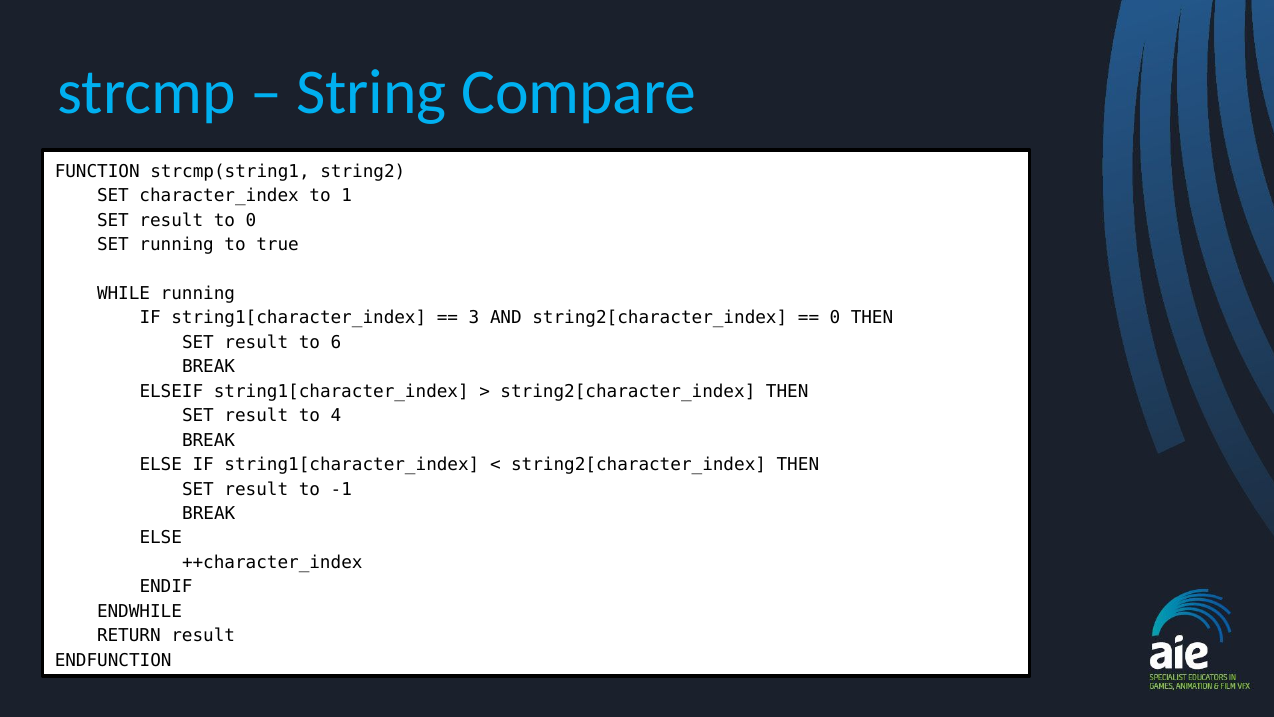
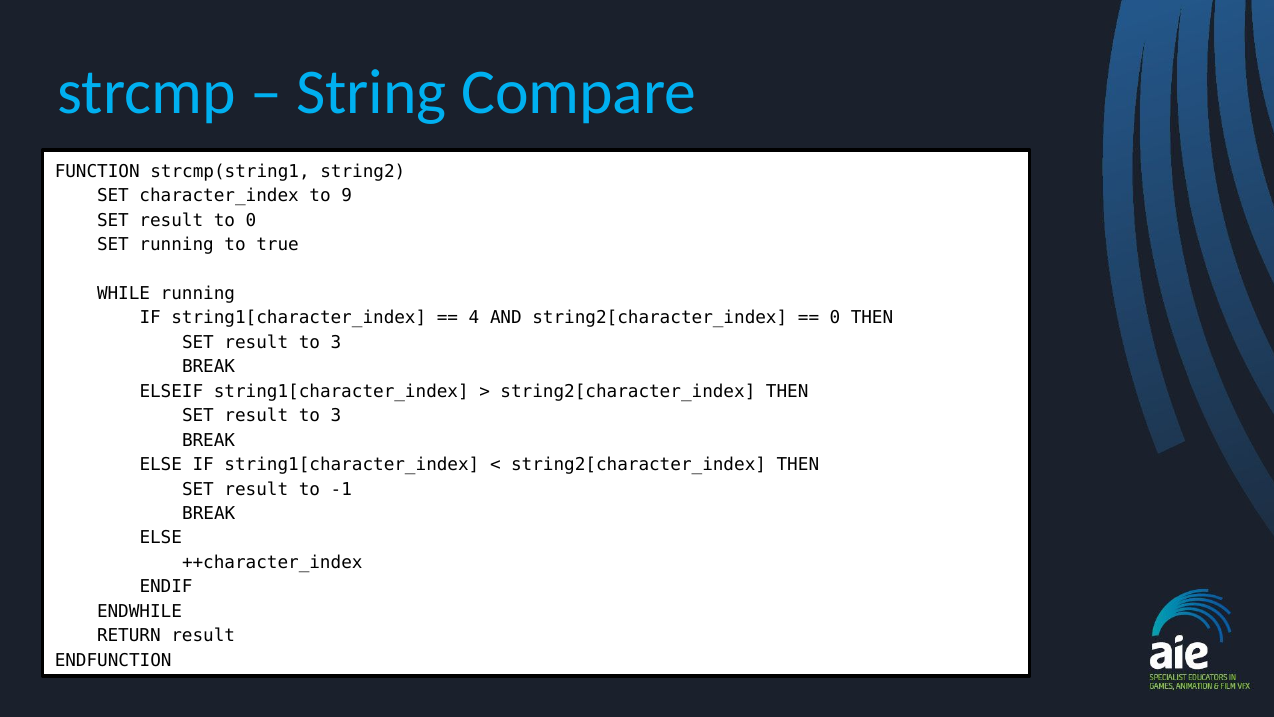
1: 1 -> 9
3: 3 -> 4
6 at (336, 342): 6 -> 3
4 at (336, 416): 4 -> 3
